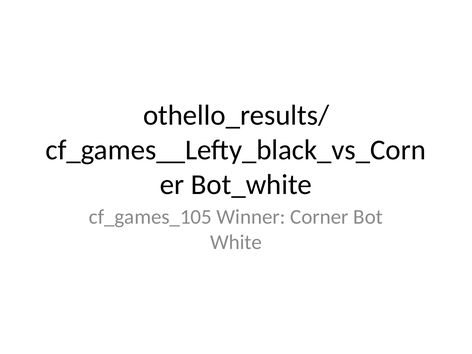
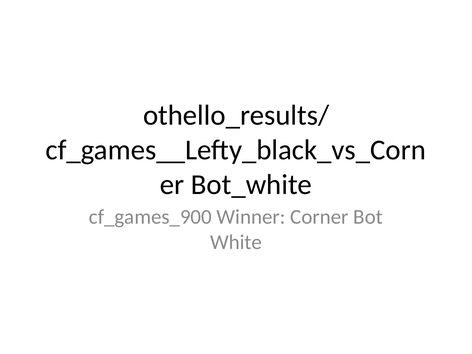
cf_games_105: cf_games_105 -> cf_games_900
